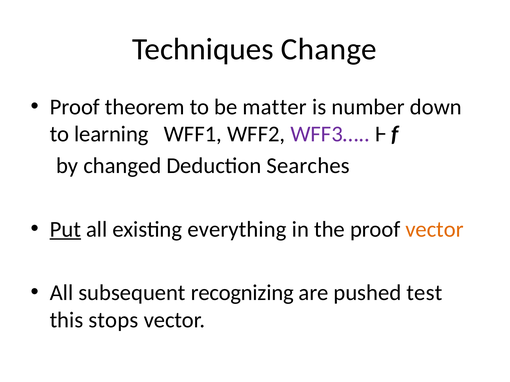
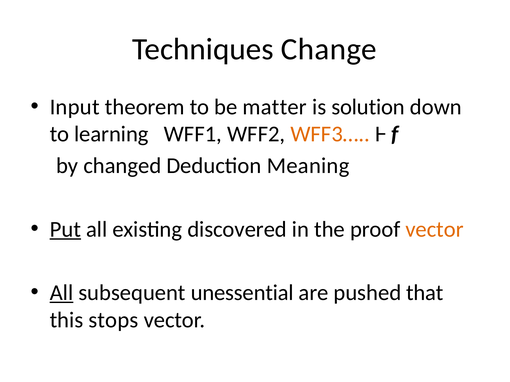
Proof at (75, 107): Proof -> Input
number: number -> solution
WFF3… colour: purple -> orange
Searches: Searches -> Meaning
everything: everything -> discovered
All at (61, 293) underline: none -> present
recognizing: recognizing -> unessential
test: test -> that
